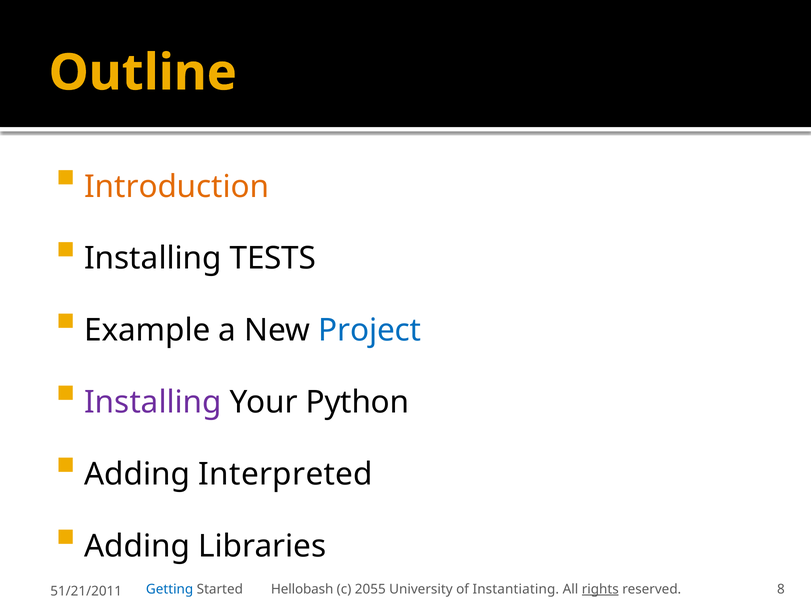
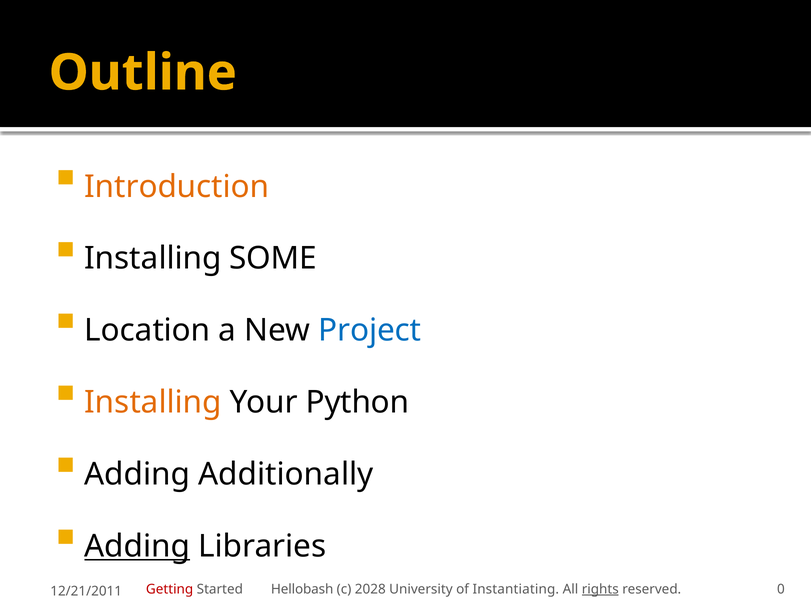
TESTS: TESTS -> SOME
Example: Example -> Location
Installing at (153, 402) colour: purple -> orange
Interpreted: Interpreted -> Additionally
Adding at (137, 546) underline: none -> present
Getting colour: blue -> red
2055: 2055 -> 2028
8: 8 -> 0
51/21/2011: 51/21/2011 -> 12/21/2011
